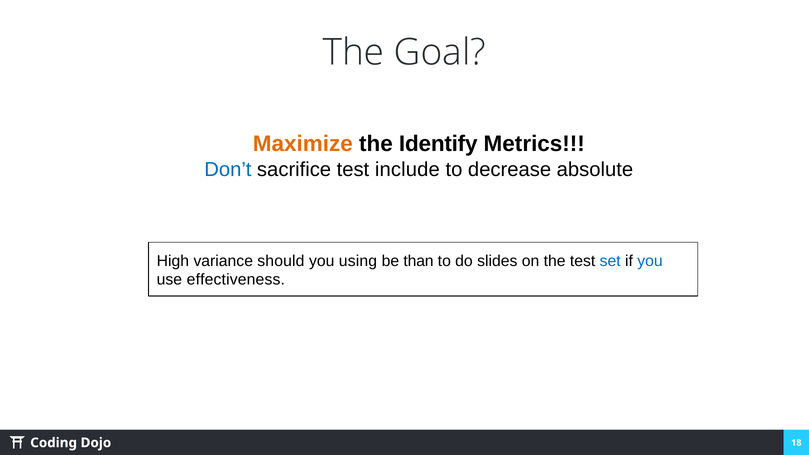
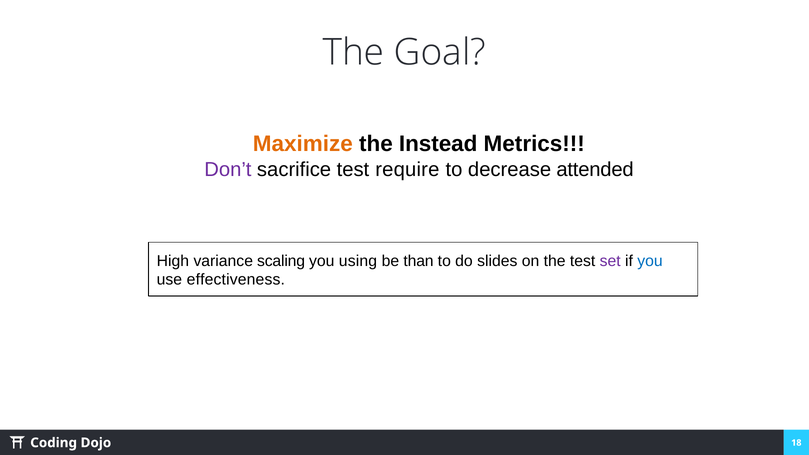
Identify: Identify -> Instead
Don’t colour: blue -> purple
include: include -> require
absolute: absolute -> attended
should: should -> scaling
set colour: blue -> purple
